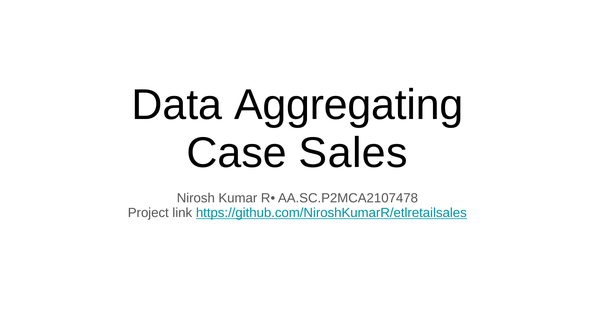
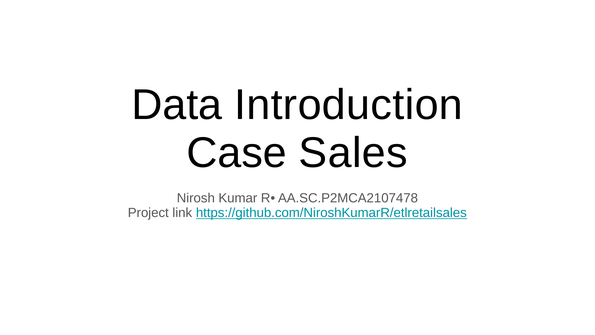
Aggregating: Aggregating -> Introduction
